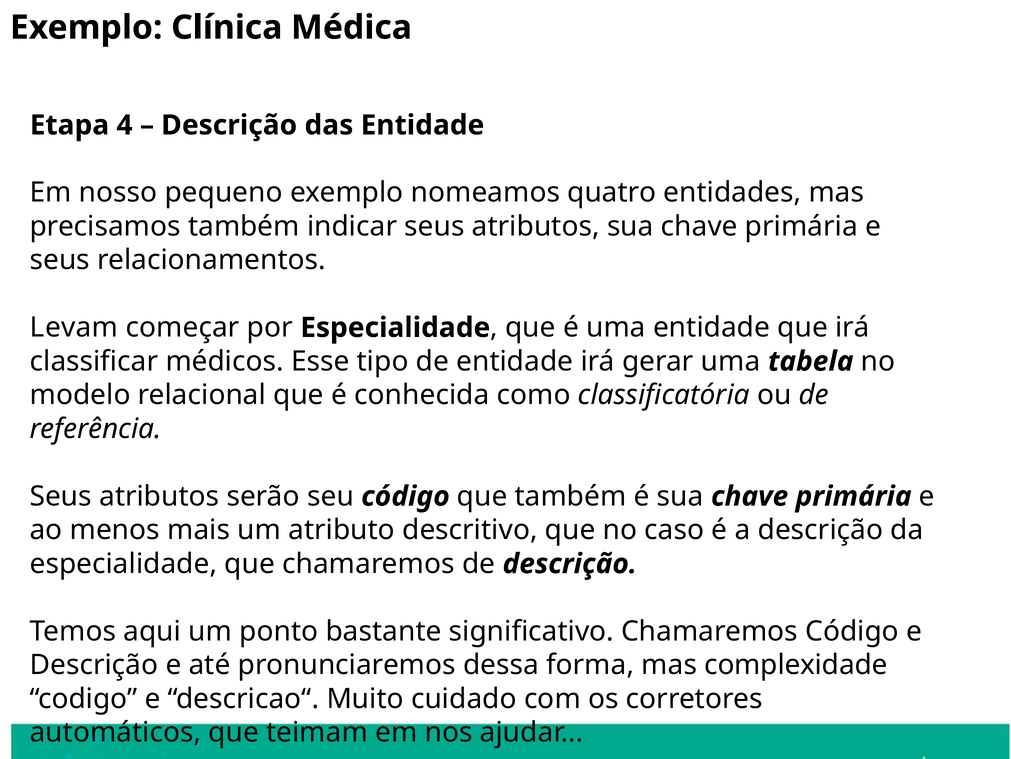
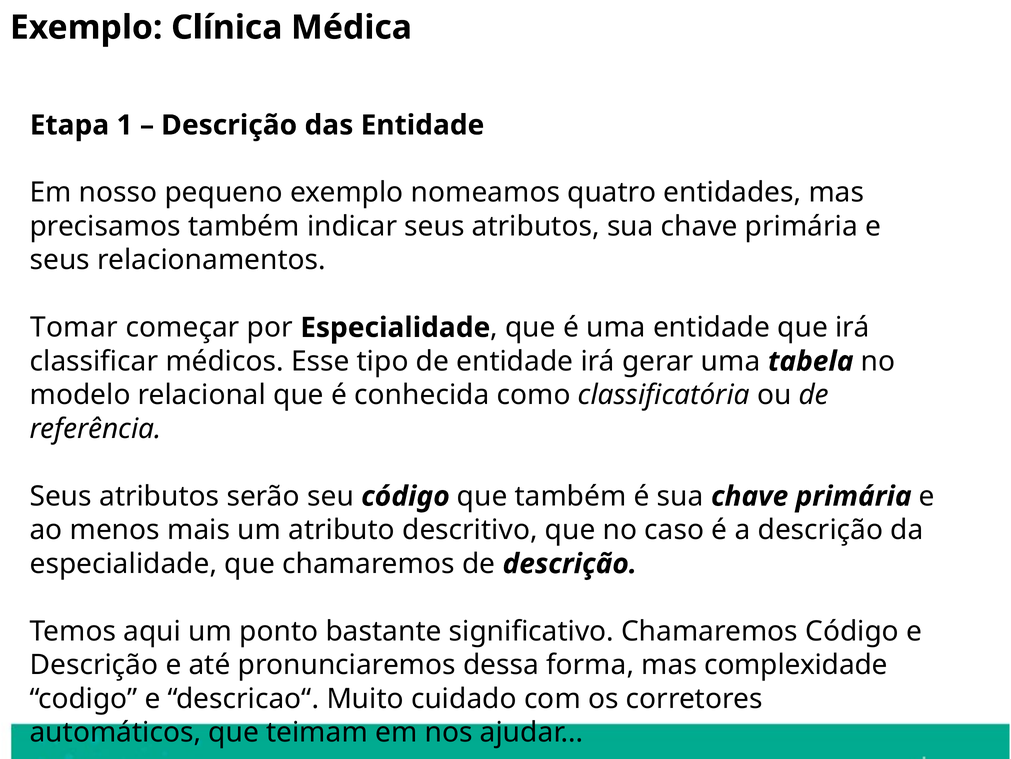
4: 4 -> 1
Levam: Levam -> Tomar
